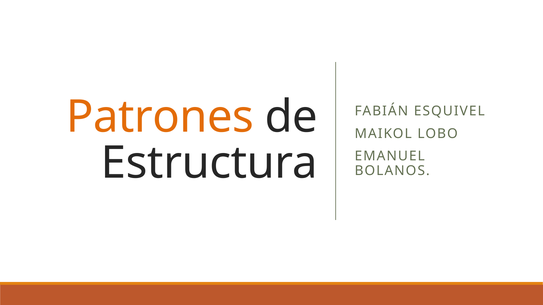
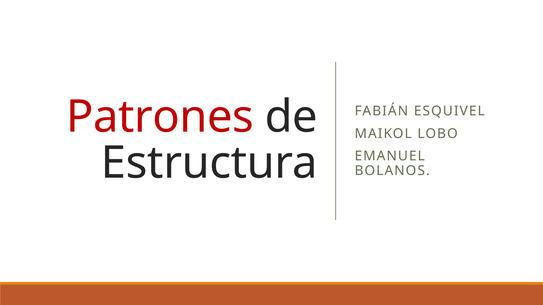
Patrones colour: orange -> red
